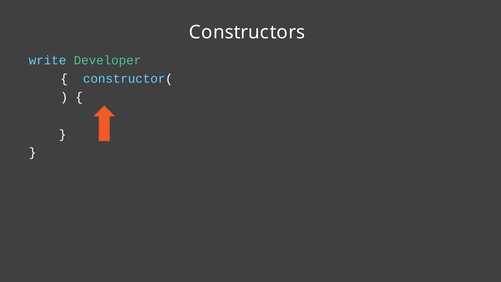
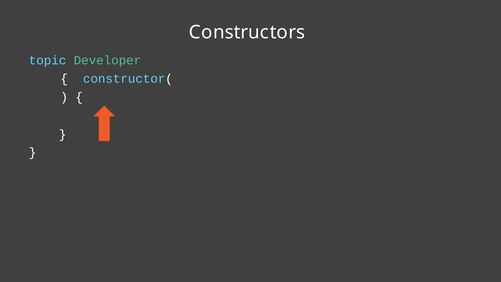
write: write -> topic
